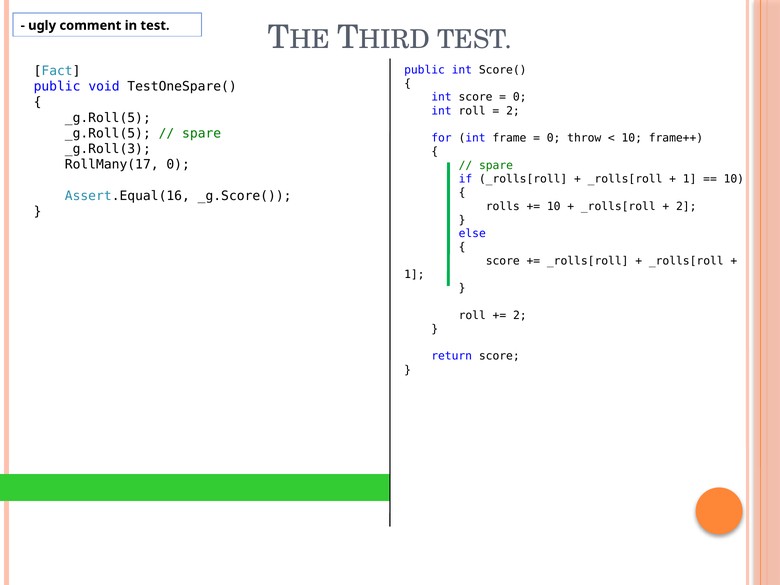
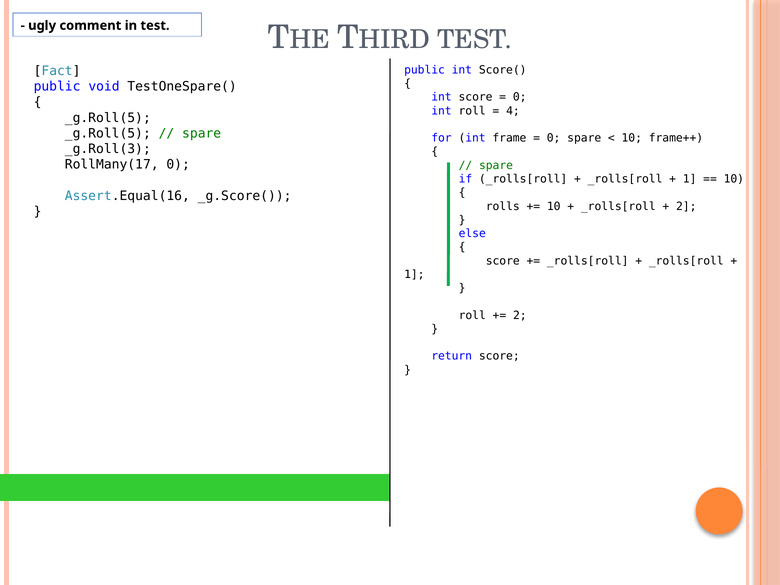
2 at (513, 111): 2 -> 4
0 throw: throw -> spare
